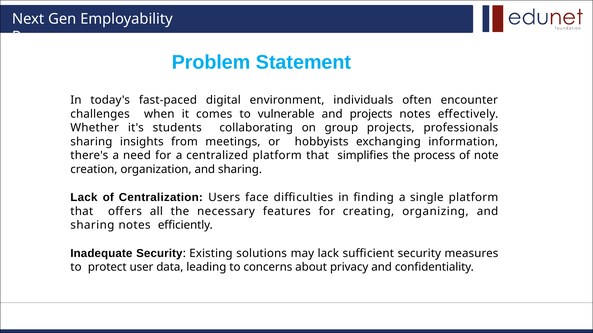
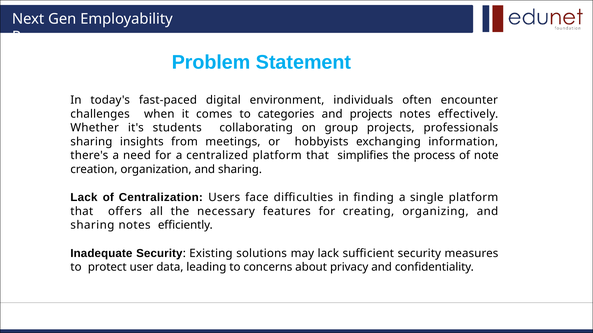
vulnerable: vulnerable -> categories
